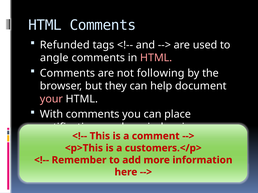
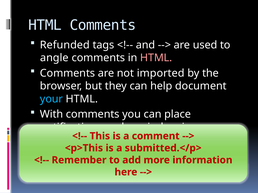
following: following -> imported
your at (51, 99) colour: pink -> light blue
customers.</p>: customers.</p> -> submitted.</p>
